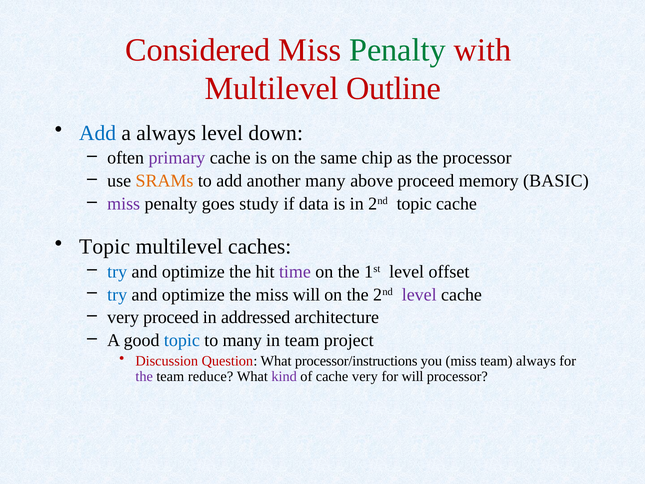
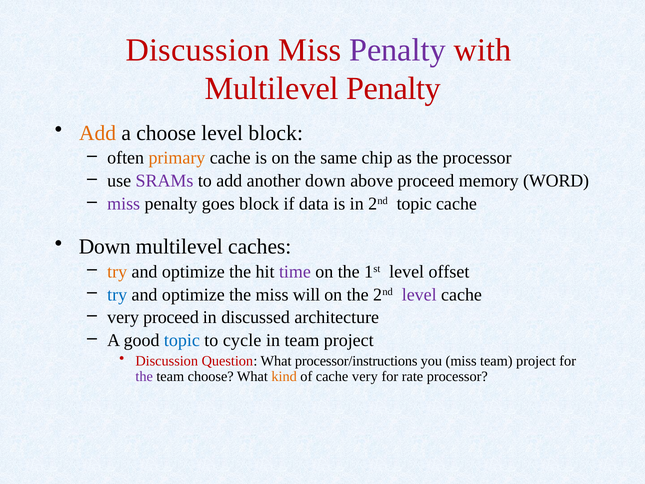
Considered at (198, 50): Considered -> Discussion
Penalty at (397, 50) colour: green -> purple
Multilevel Outline: Outline -> Penalty
Add at (98, 133) colour: blue -> orange
a always: always -> choose
level down: down -> block
primary colour: purple -> orange
SRAMs colour: orange -> purple
another many: many -> down
BASIC: BASIC -> WORD
goes study: study -> block
Topic at (105, 247): Topic -> Down
try at (117, 272) colour: blue -> orange
addressed: addressed -> discussed
to many: many -> cycle
always at (536, 361): always -> project
team reduce: reduce -> choose
kind colour: purple -> orange
for will: will -> rate
